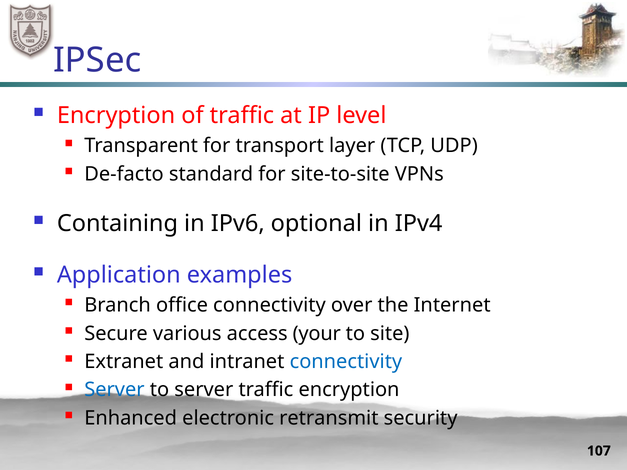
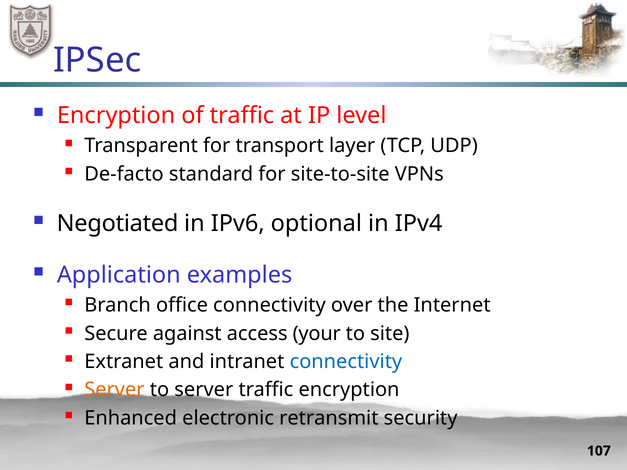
Containing: Containing -> Negotiated
various: various -> against
Server at (114, 390) colour: blue -> orange
